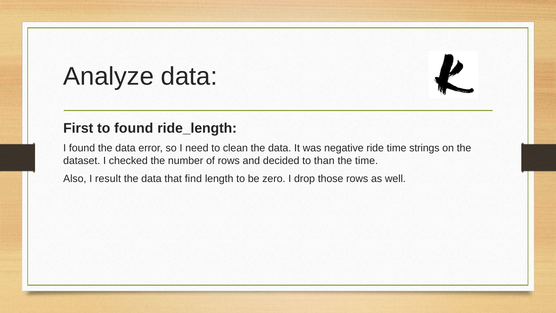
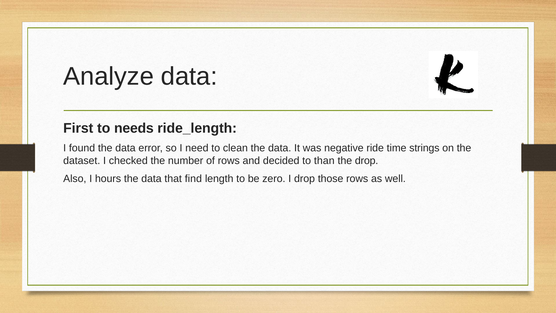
to found: found -> needs
the time: time -> drop
result: result -> hours
